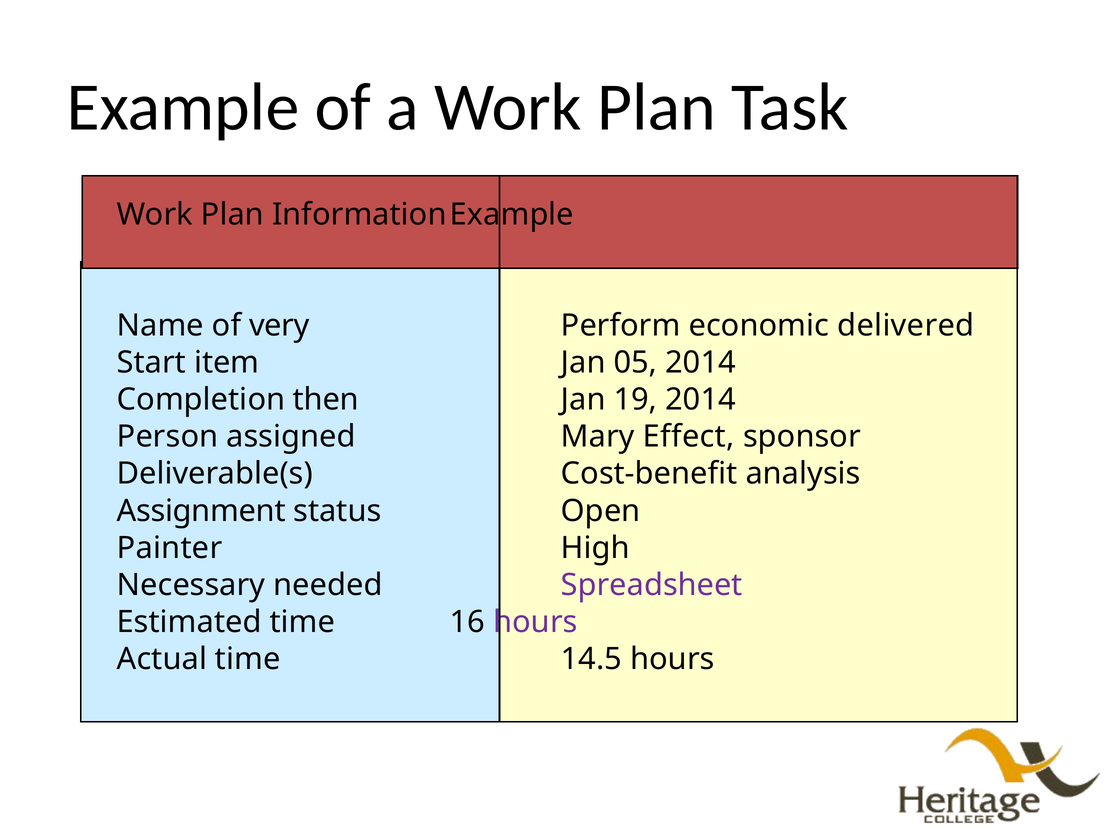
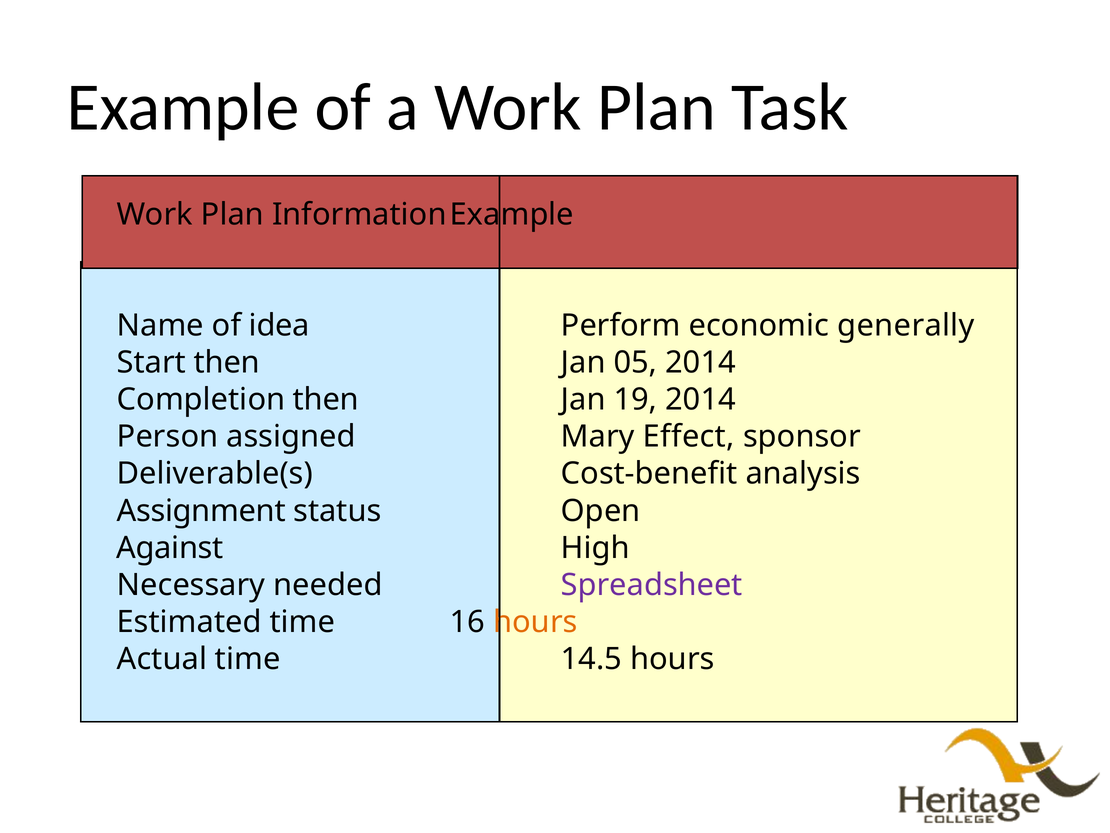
very: very -> idea
delivered: delivered -> generally
Start item: item -> then
Painter: Painter -> Against
hours at (535, 622) colour: purple -> orange
